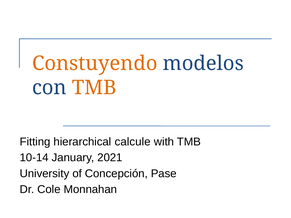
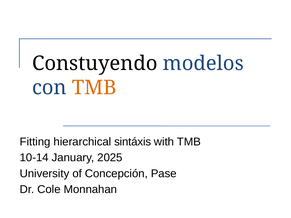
Constuyendo colour: orange -> black
calcule: calcule -> sintáxis
2021: 2021 -> 2025
